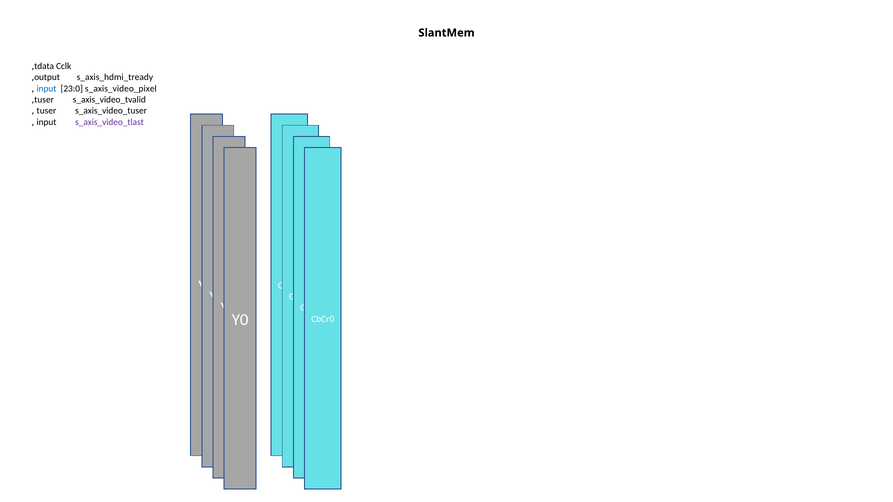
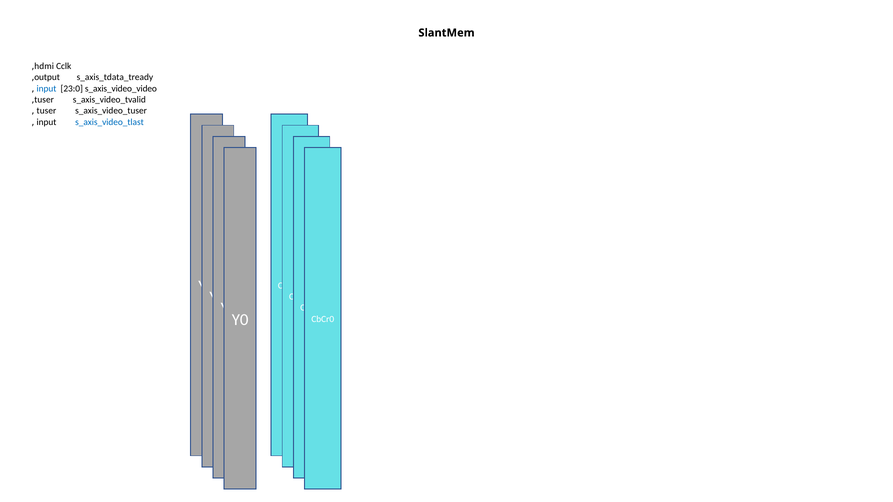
tdata: tdata -> hdmi
s_axis_hdmi_tready: s_axis_hdmi_tready -> s_axis_tdata_tready
s_axis_video_pixel: s_axis_video_pixel -> s_axis_video_video
s_axis_video_tlast colour: purple -> blue
